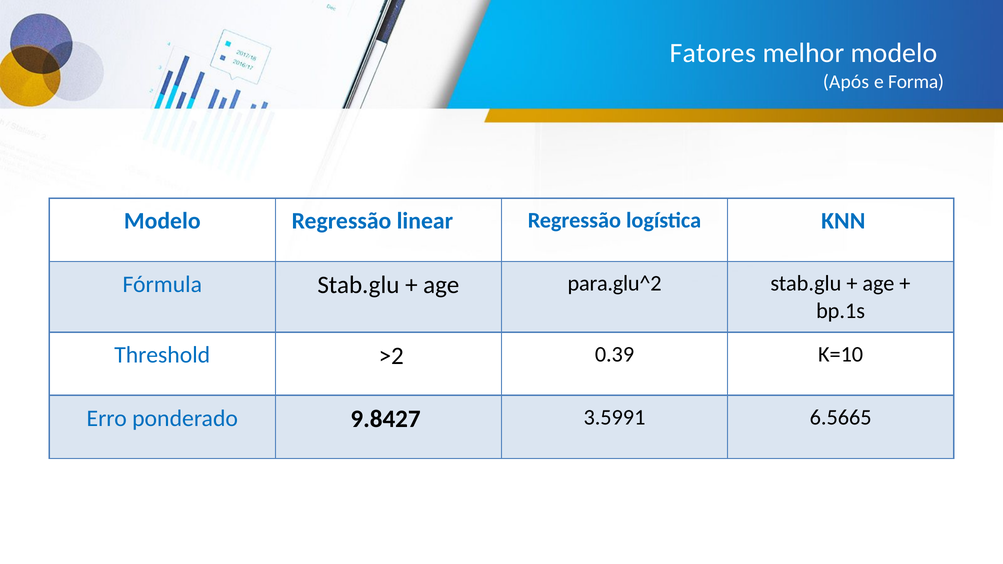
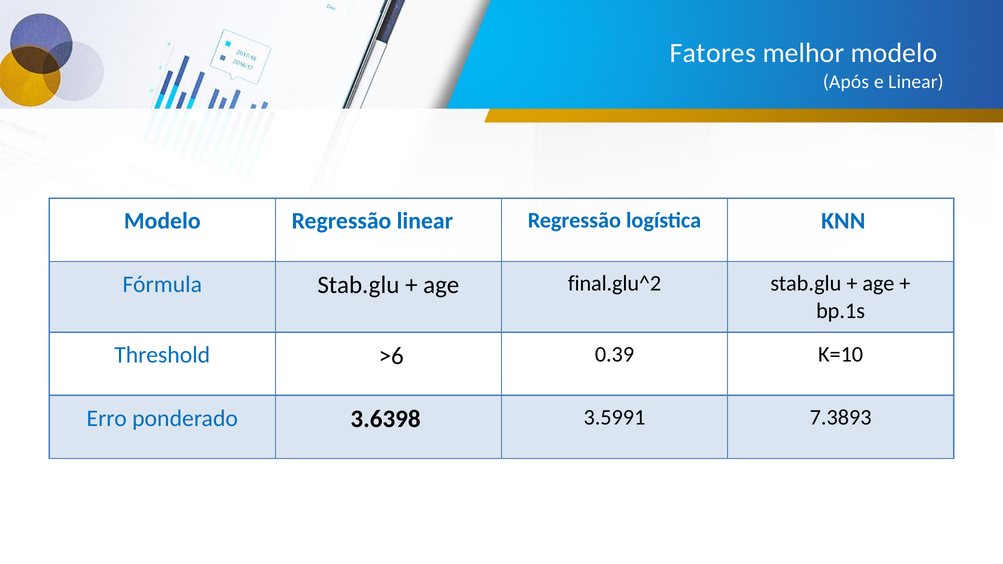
e Forma: Forma -> Linear
para.glu^2: para.glu^2 -> final.glu^2
>2: >2 -> >6
9.8427: 9.8427 -> 3.6398
6.5665: 6.5665 -> 7.3893
